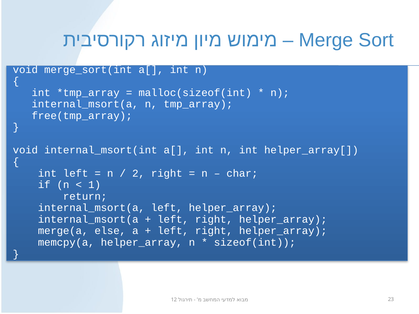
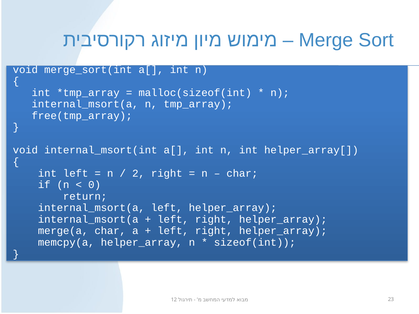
1: 1 -> 0
merge(a else: else -> char
